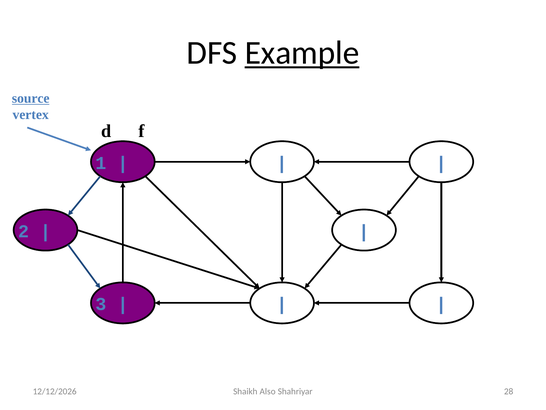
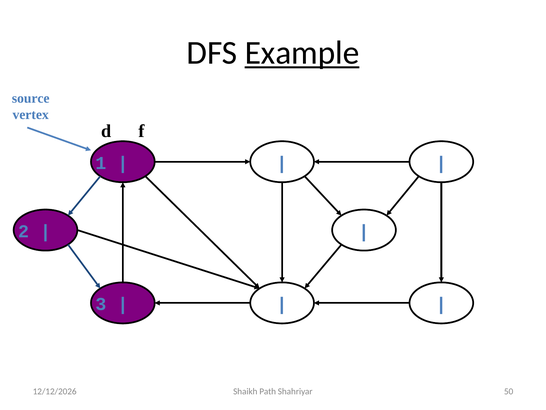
source underline: present -> none
Also: Also -> Path
28: 28 -> 50
